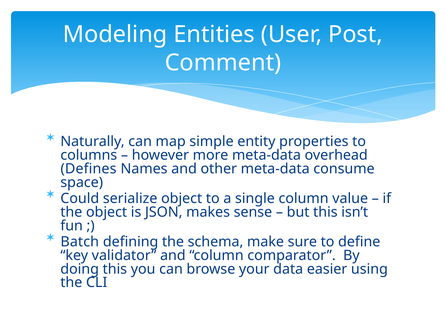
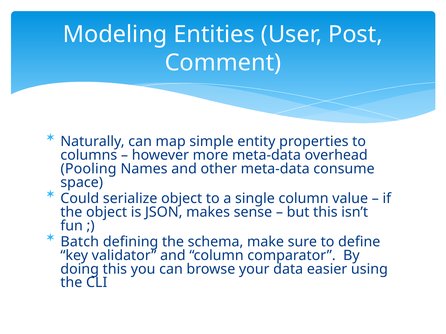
Defines: Defines -> Pooling
